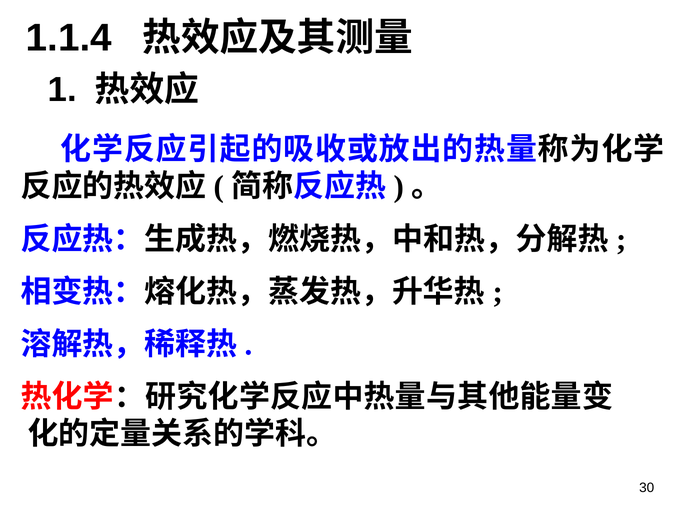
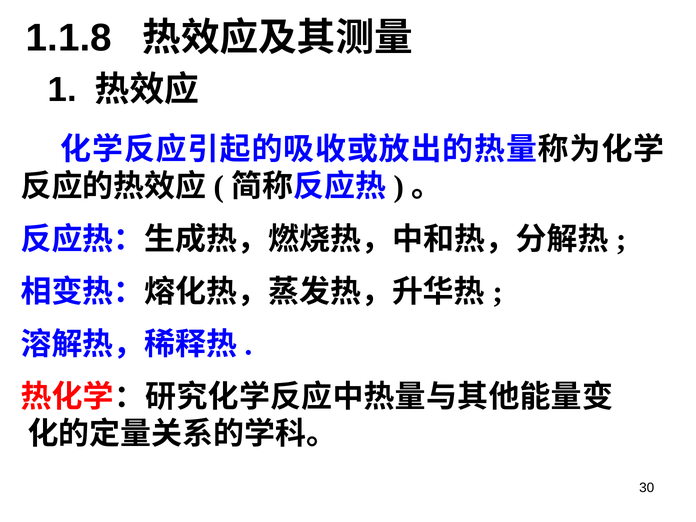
1.1.4: 1.1.4 -> 1.1.8
